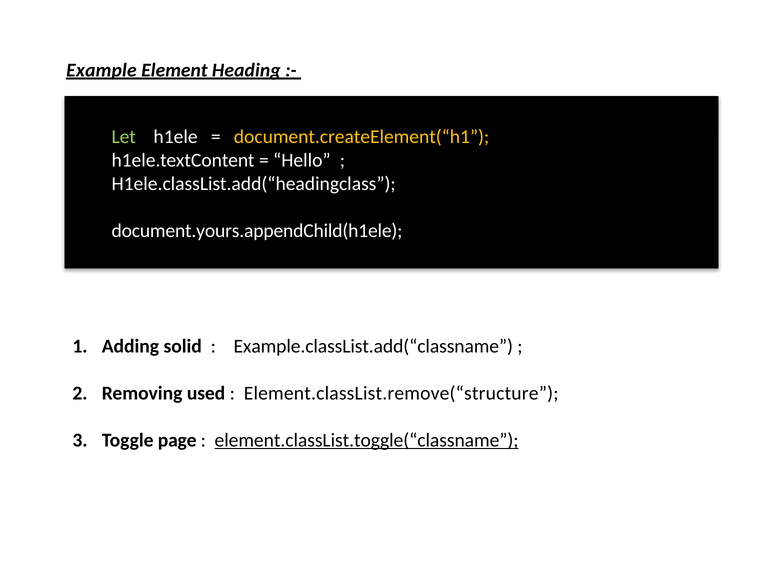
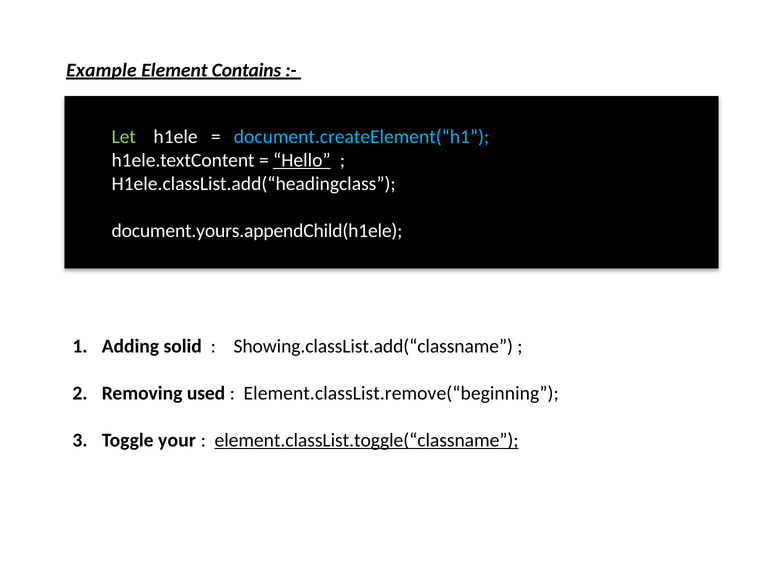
Heading: Heading -> Contains
document.createElement(“h1 colour: yellow -> light blue
Hello underline: none -> present
Example.classList.add(“classname: Example.classList.add(“classname -> Showing.classList.add(“classname
Element.classList.remove(“structure: Element.classList.remove(“structure -> Element.classList.remove(“beginning
page: page -> your
